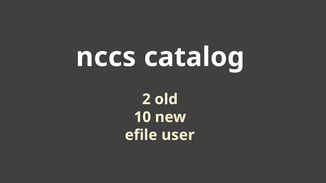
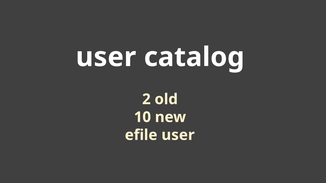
nccs at (106, 57): nccs -> user
